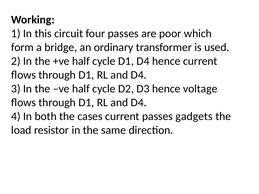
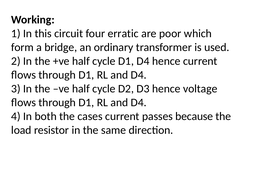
four passes: passes -> erratic
gadgets: gadgets -> because
